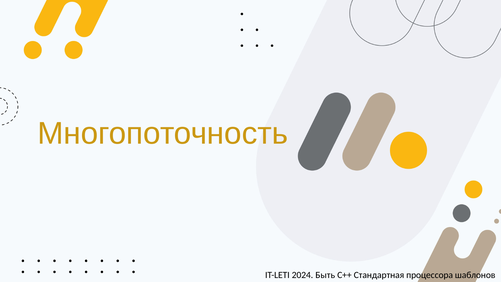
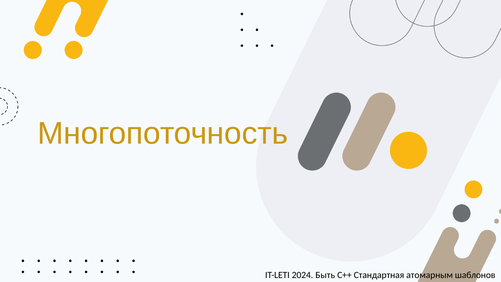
процессора: процессора -> атомарным
